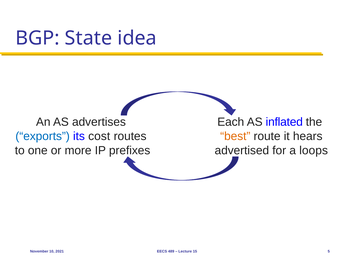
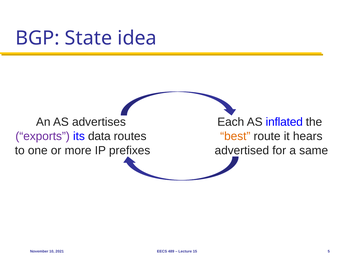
exports colour: blue -> purple
cost: cost -> data
loops: loops -> same
